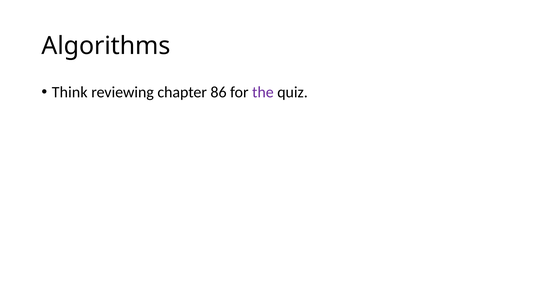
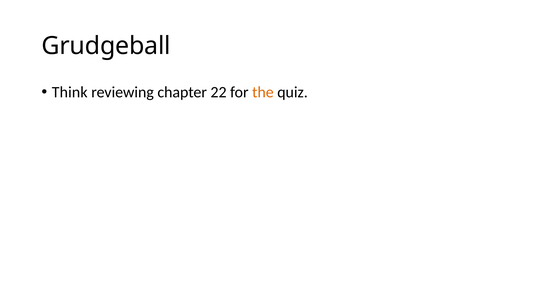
Algorithms: Algorithms -> Grudgeball
86: 86 -> 22
the colour: purple -> orange
